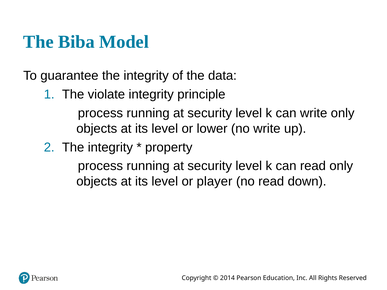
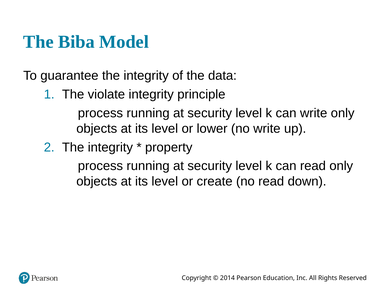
player: player -> create
